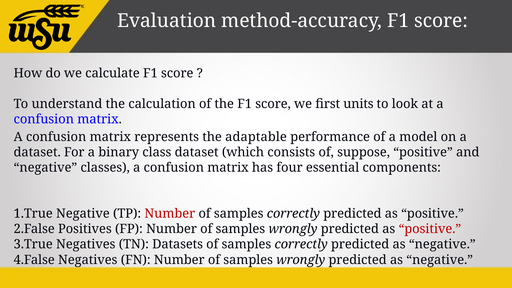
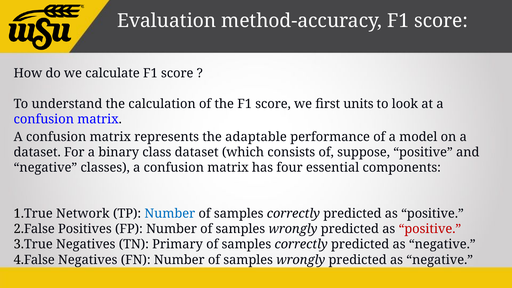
Negative at (83, 214): Negative -> Network
Number at (170, 214) colour: red -> blue
Datasets: Datasets -> Primary
